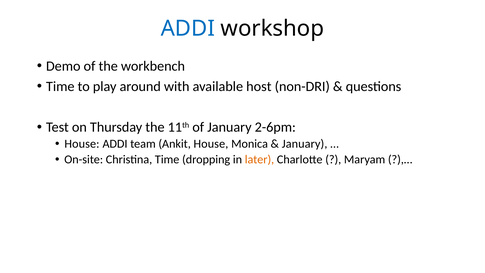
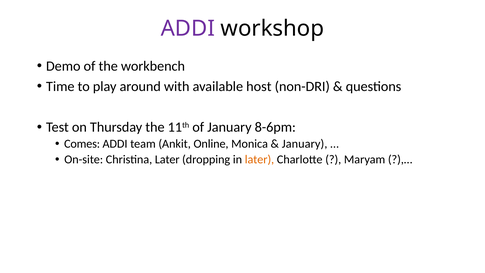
ADDI at (188, 29) colour: blue -> purple
2-6pm: 2-6pm -> 8-6pm
House at (82, 144): House -> Comes
Ankit House: House -> Online
Christina Time: Time -> Later
